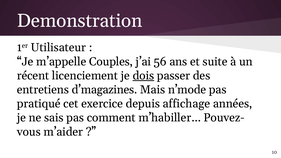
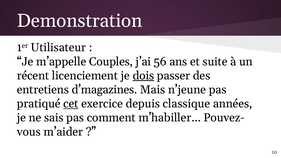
n’mode: n’mode -> n’jeune
cet underline: none -> present
affichage: affichage -> classique
